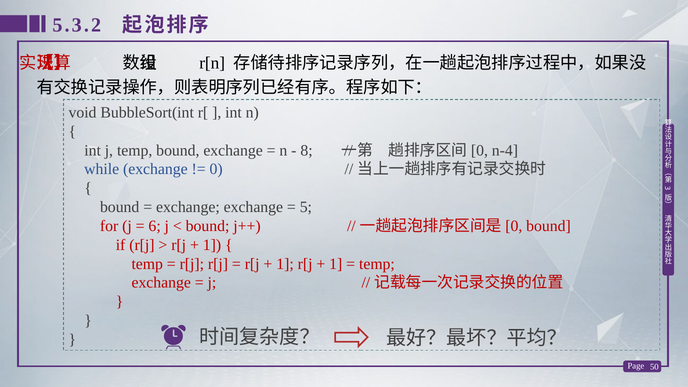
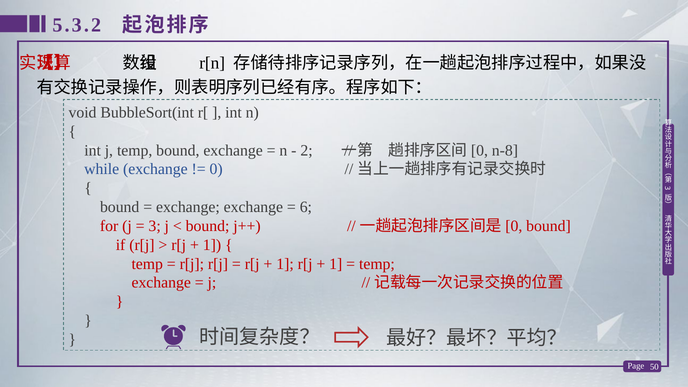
8: 8 -> 2
n-4: n-4 -> n-8
5: 5 -> 6
6 at (155, 226): 6 -> 3
